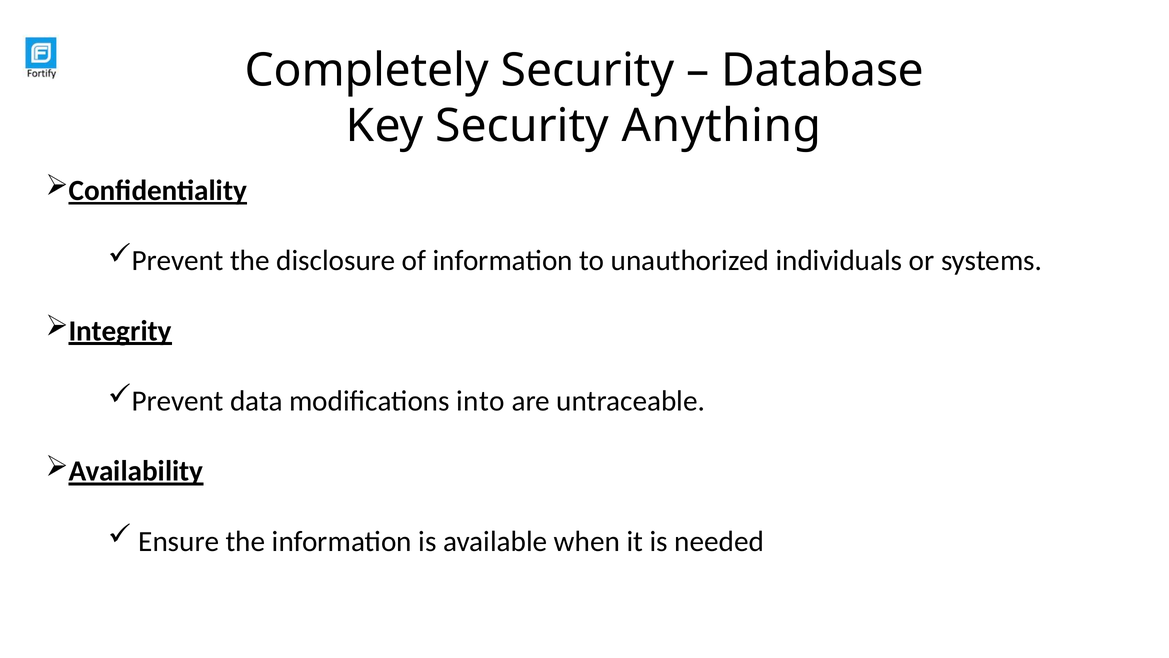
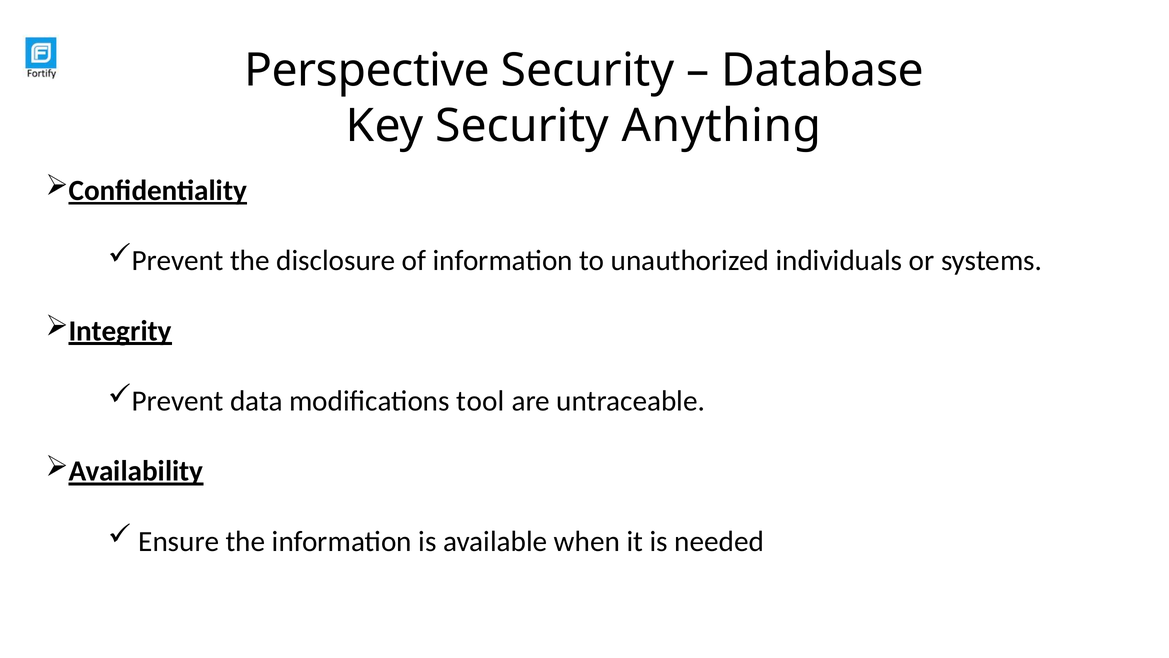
Completely: Completely -> Perspective
into: into -> tool
